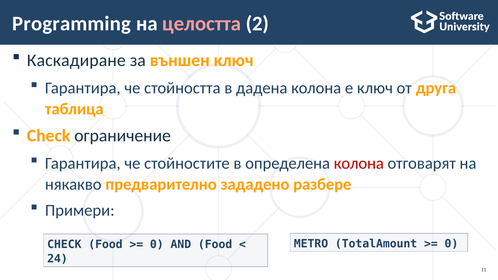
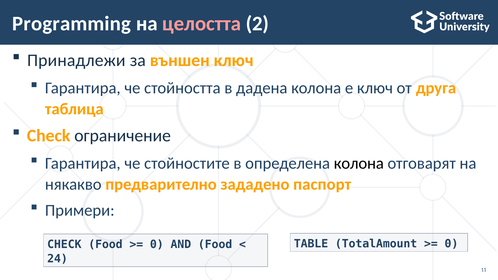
Каскадиране: Каскадиране -> Принадлежи
колона at (359, 163) colour: red -> black
разбере: разбере -> паспорт
METRO: METRO -> TABLE
